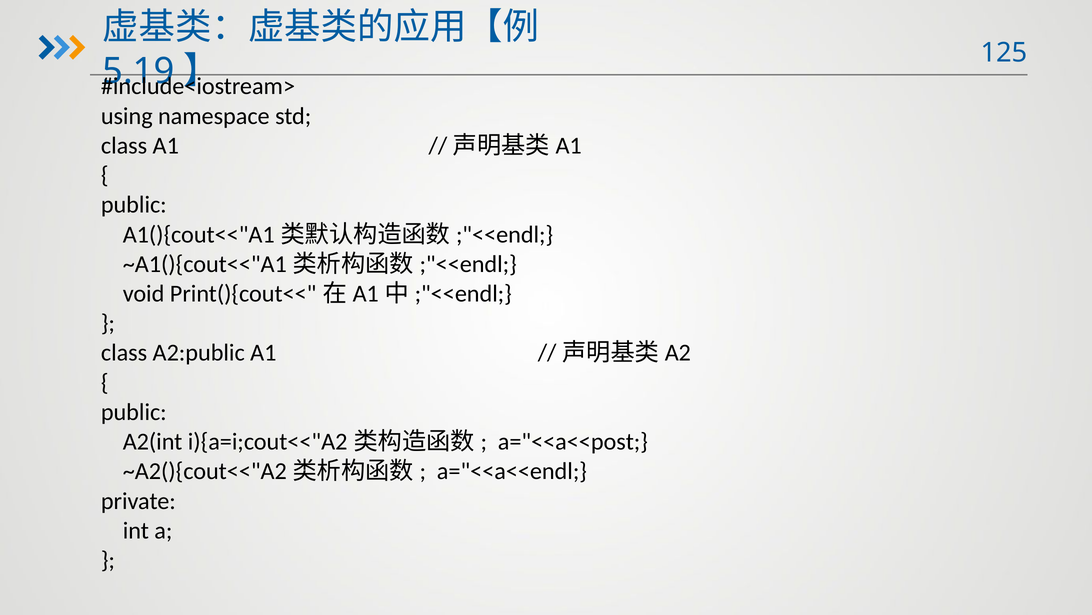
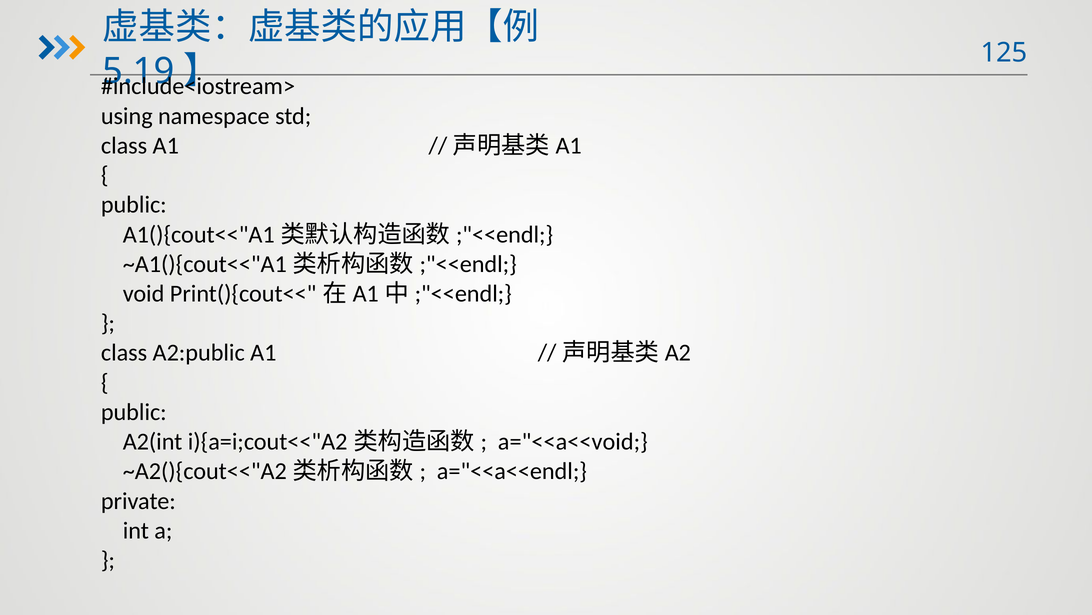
a="<<a<<post: a="<<a<<post -> a="<<a<<void
